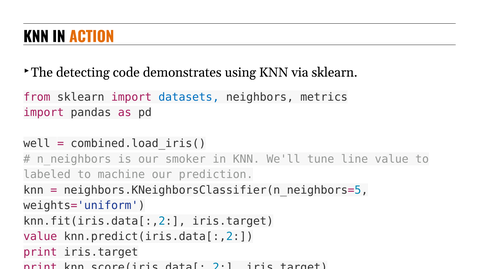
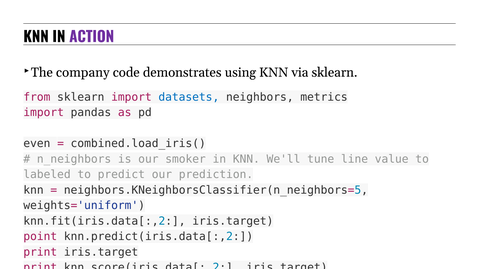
ACTION colour: orange -> purple
detecting: detecting -> company
well: well -> even
machine: machine -> predict
value at (40, 236): value -> point
